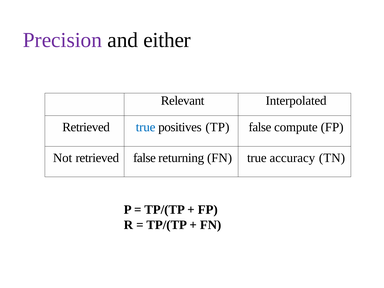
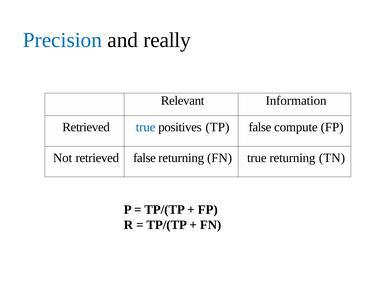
Precision colour: purple -> blue
either: either -> really
Interpolated: Interpolated -> Information
true accuracy: accuracy -> returning
